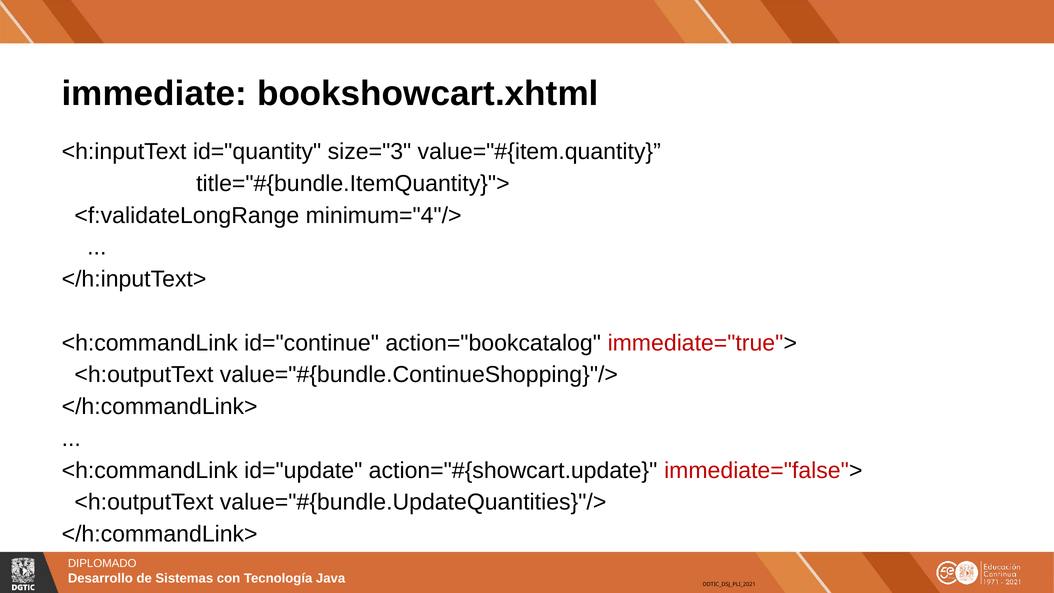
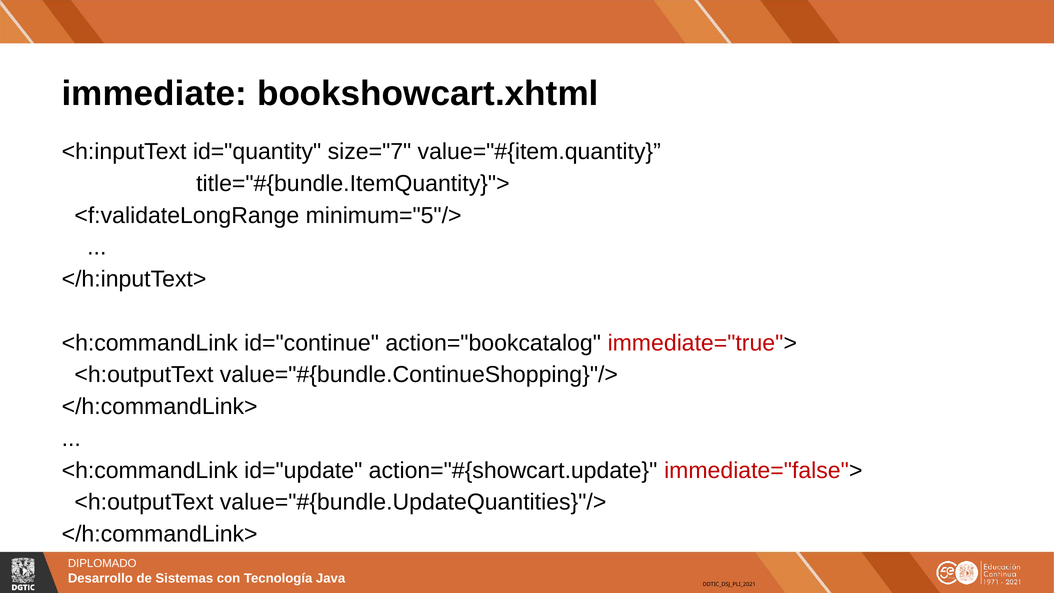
size="3: size="3 -> size="7
minimum="4"/>: minimum="4"/> -> minimum="5"/>
